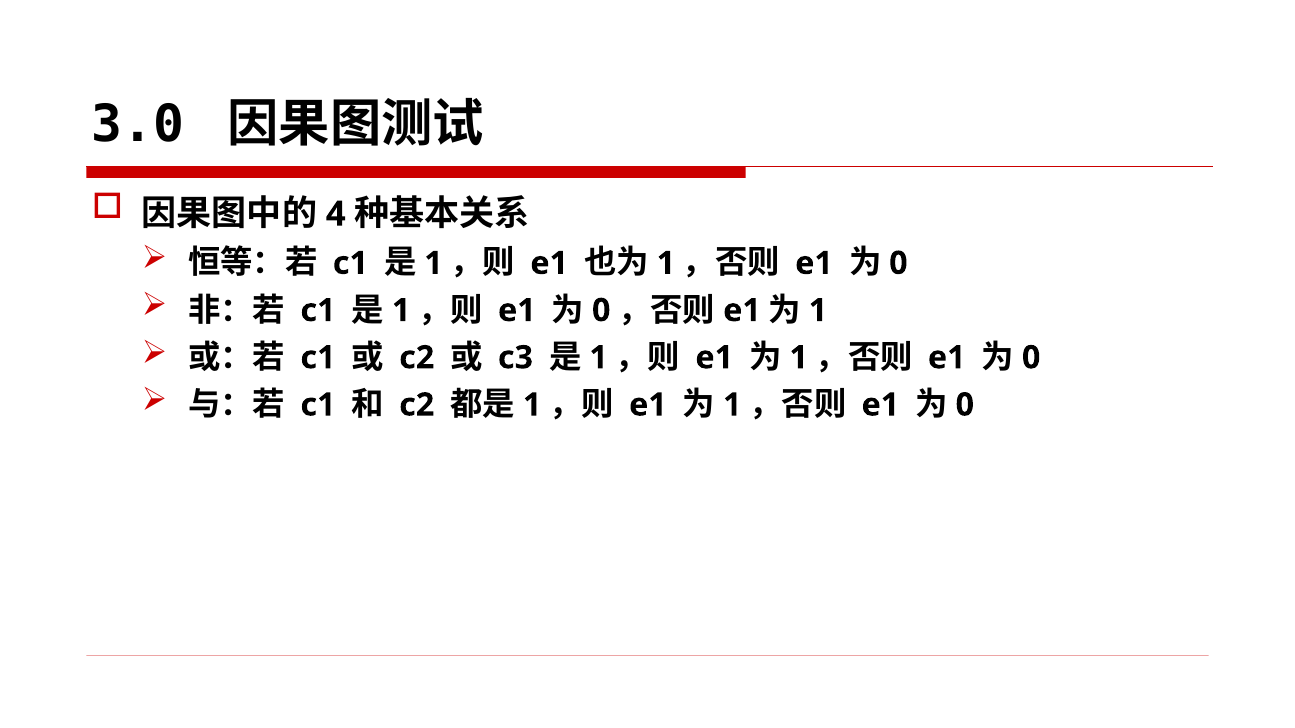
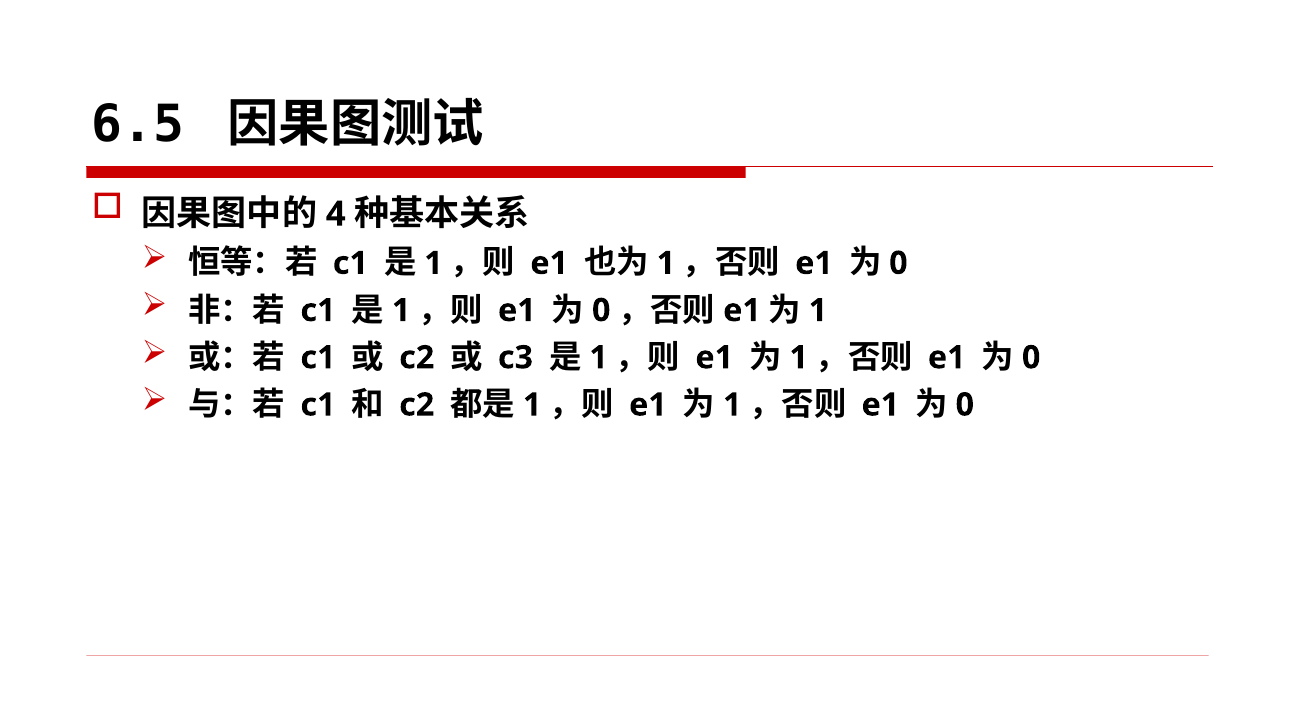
3.0: 3.0 -> 6.5
